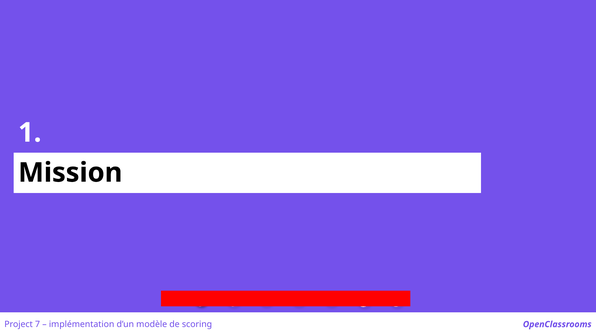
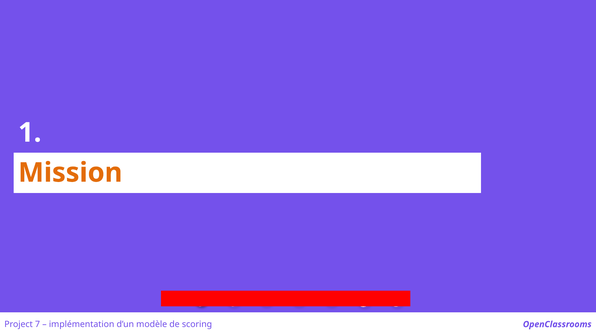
Mission colour: black -> orange
